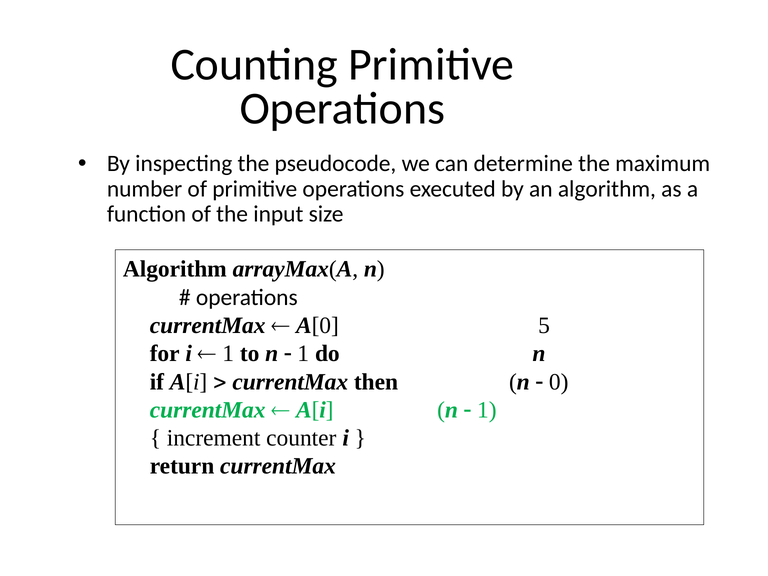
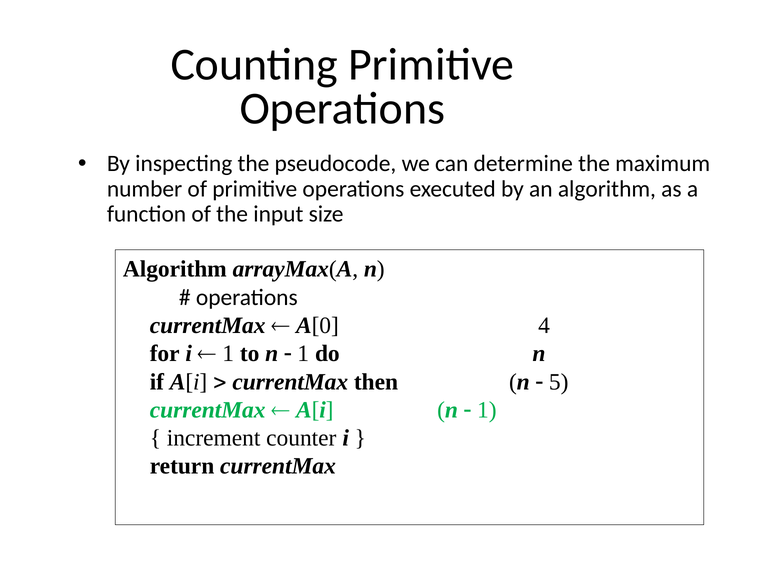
5: 5 -> 4
0: 0 -> 5
